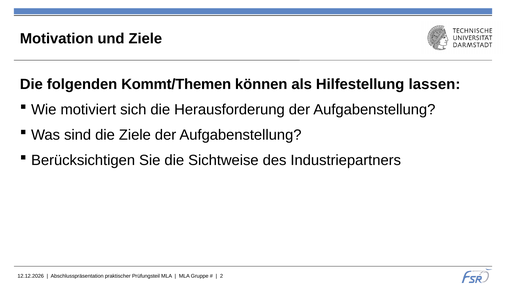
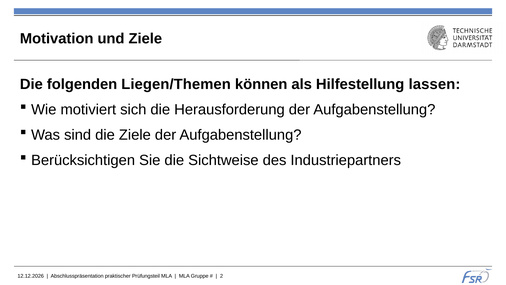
Kommt/Themen: Kommt/Themen -> Liegen/Themen
